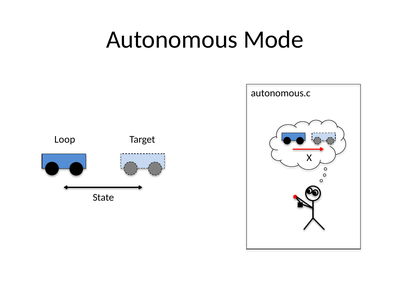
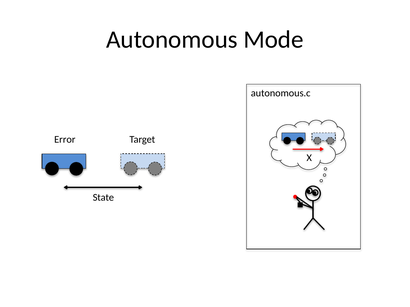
Loop: Loop -> Error
